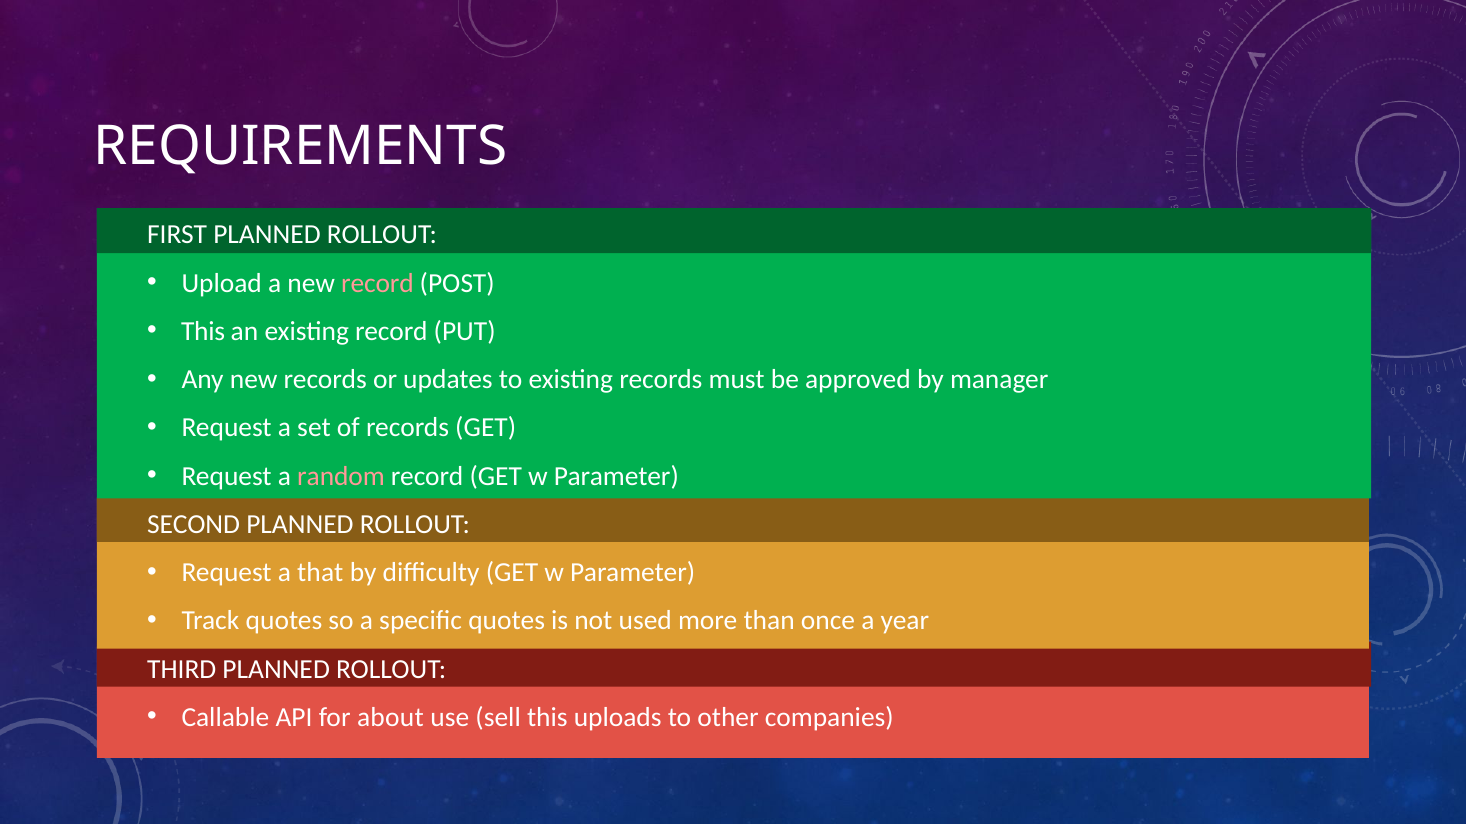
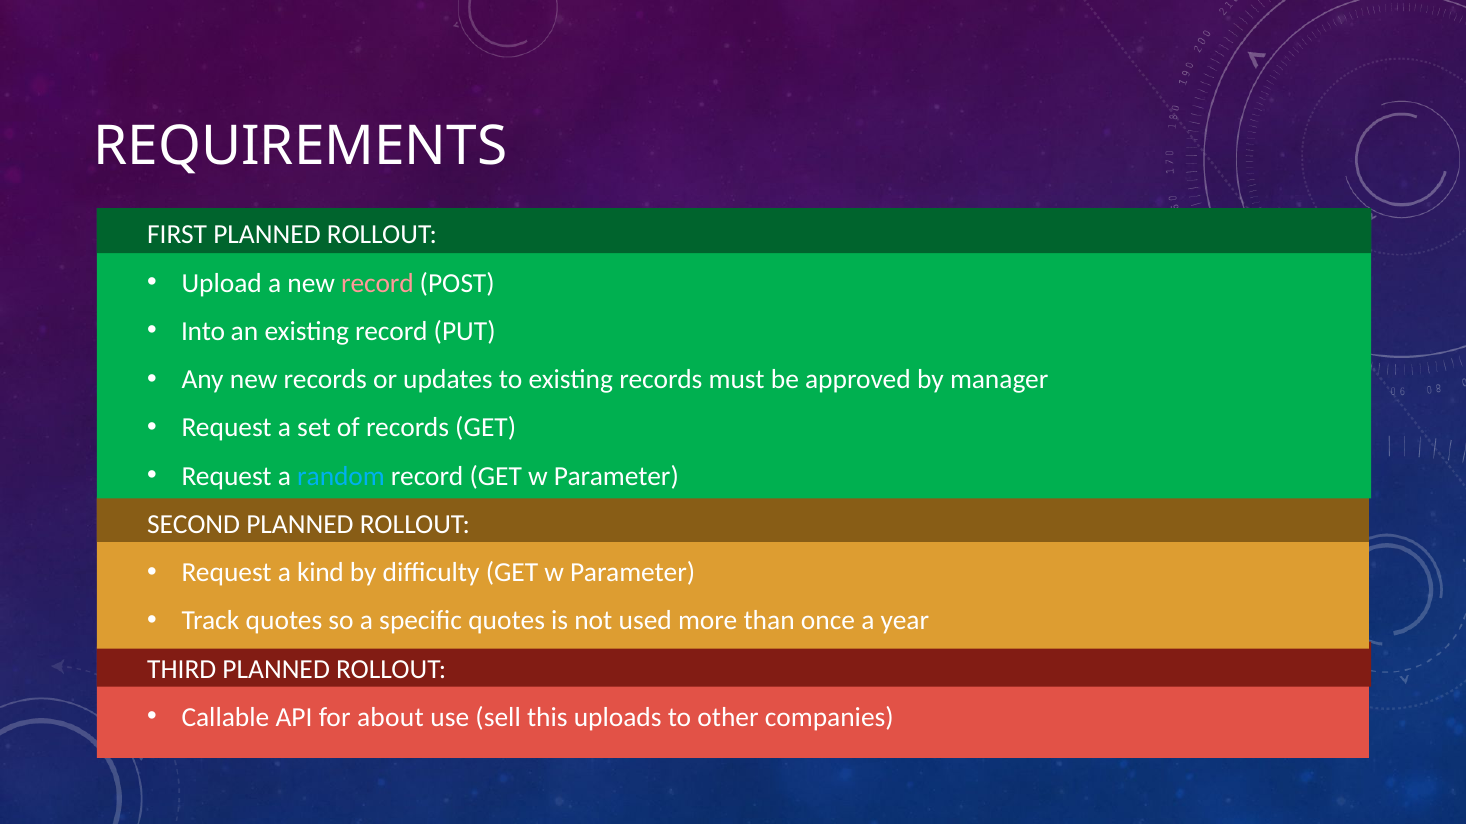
This at (203, 332): This -> Into
random colour: pink -> light blue
that: that -> kind
